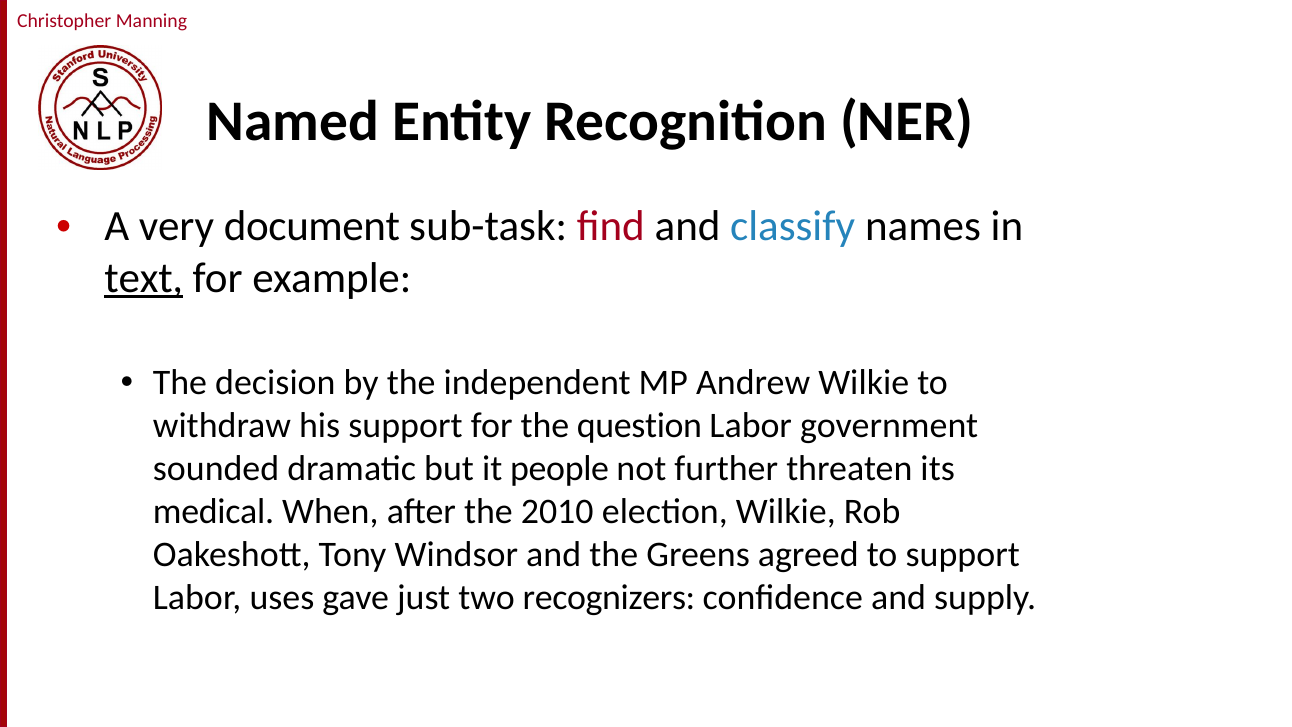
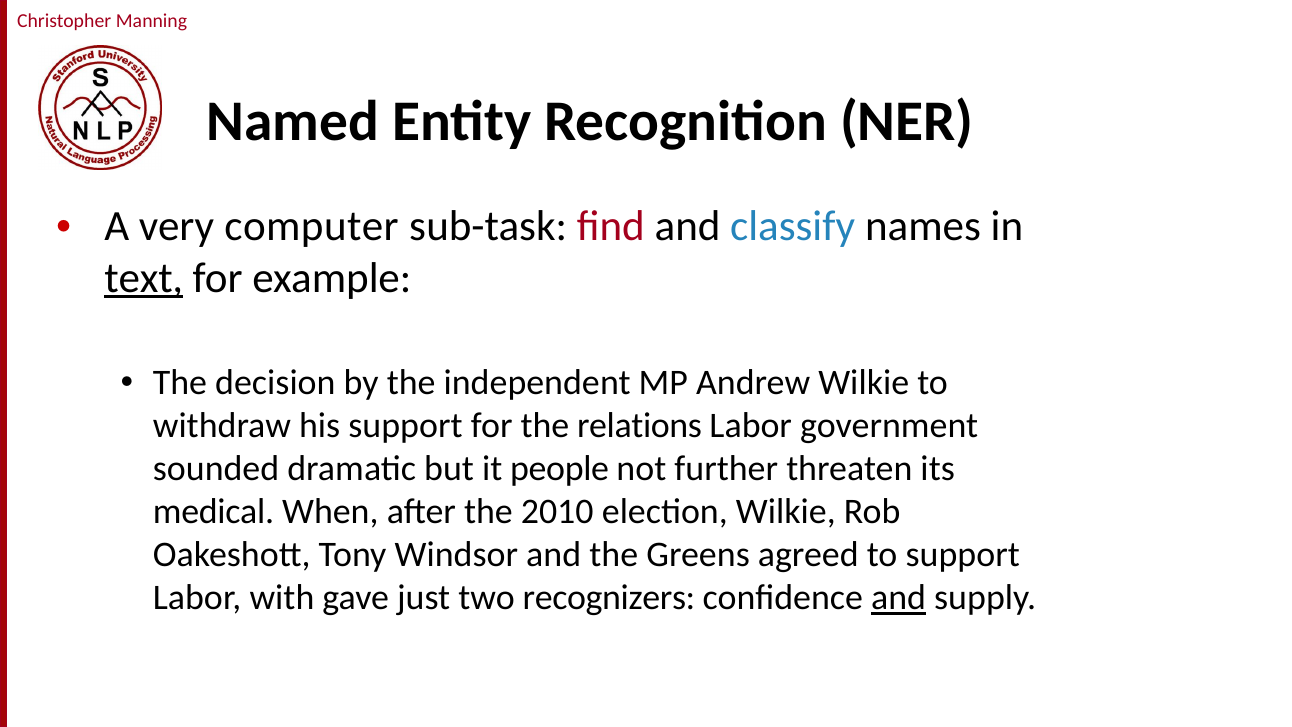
document: document -> computer
question: question -> relations
uses: uses -> with
and at (899, 598) underline: none -> present
